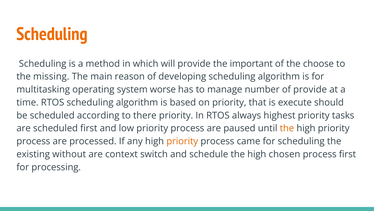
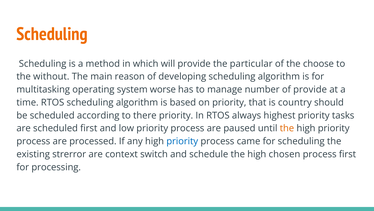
important: important -> particular
missing: missing -> without
execute: execute -> country
priority at (182, 141) colour: orange -> blue
without: without -> strerror
